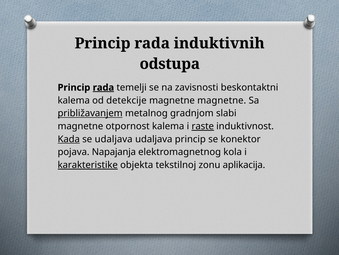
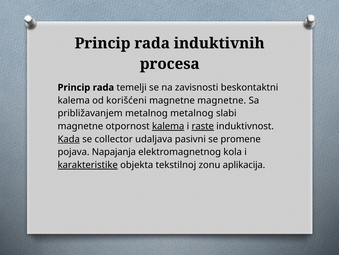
odstupa: odstupa -> procesa
rada at (103, 87) underline: present -> none
detekcije: detekcije -> korišćeni
približavanjem underline: present -> none
metalnog gradnjom: gradnjom -> metalnog
kalema at (168, 126) underline: none -> present
se udaljava: udaljava -> collector
udaljava princip: princip -> pasivni
konektor: konektor -> promene
